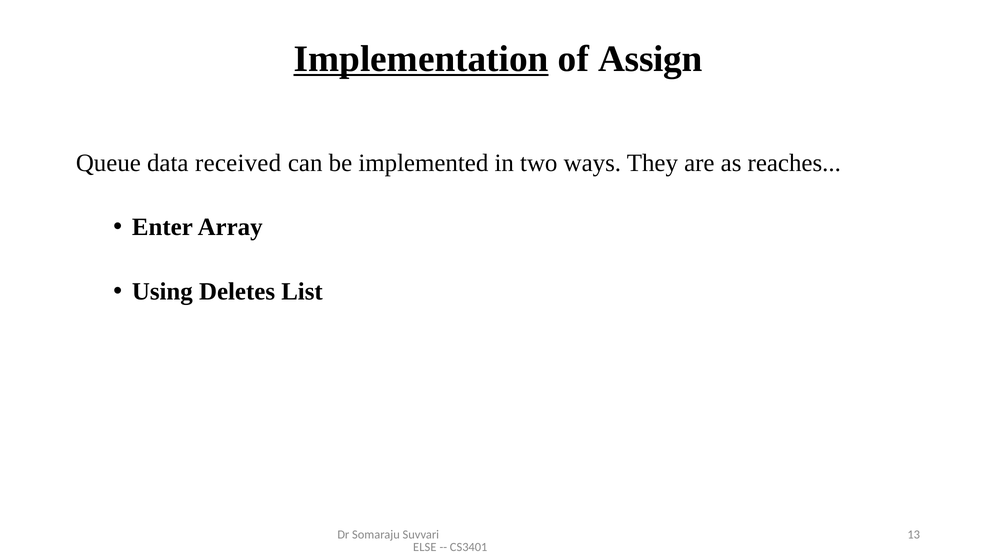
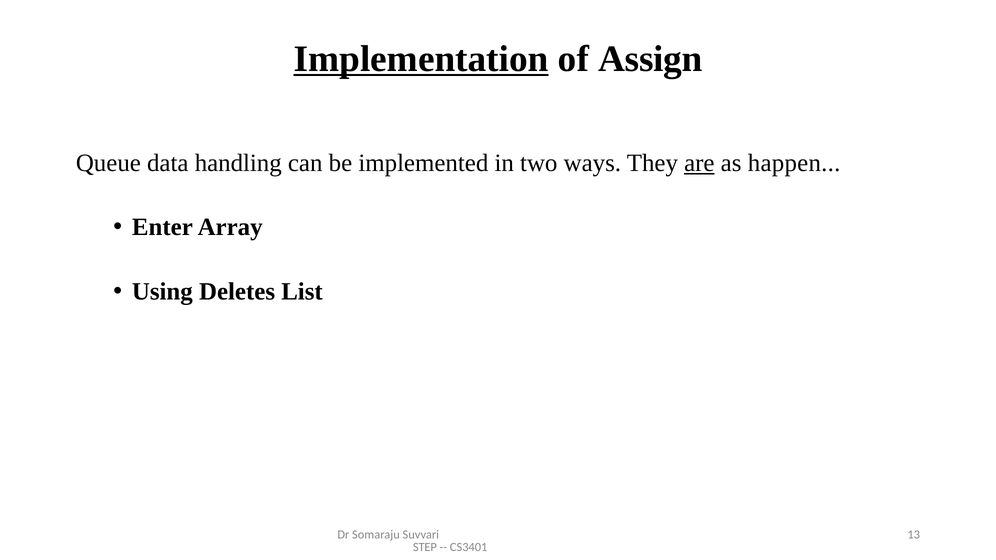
received: received -> handling
are underline: none -> present
reaches: reaches -> happen
ELSE: ELSE -> STEP
